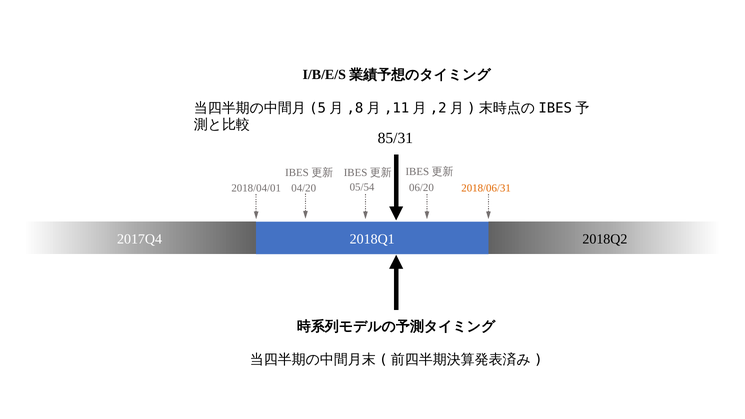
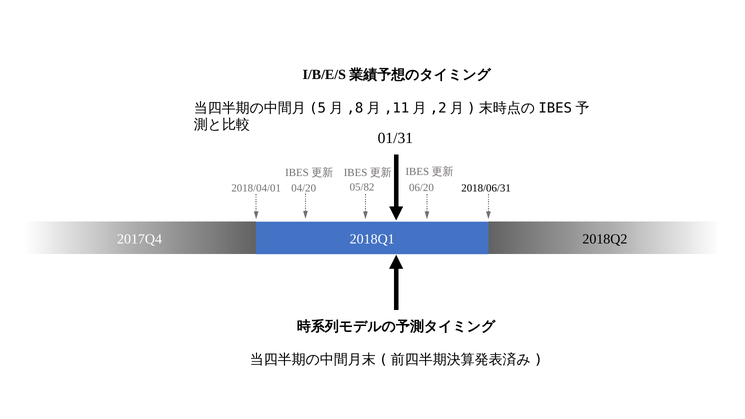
85/31: 85/31 -> 01/31
05/54: 05/54 -> 05/82
2018/06/31 colour: orange -> black
